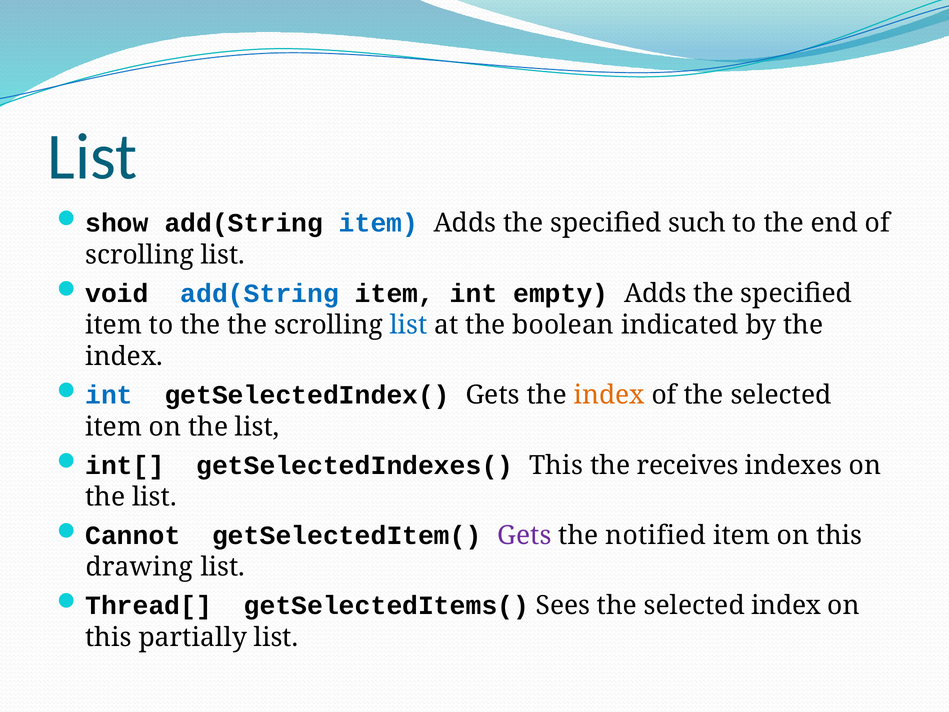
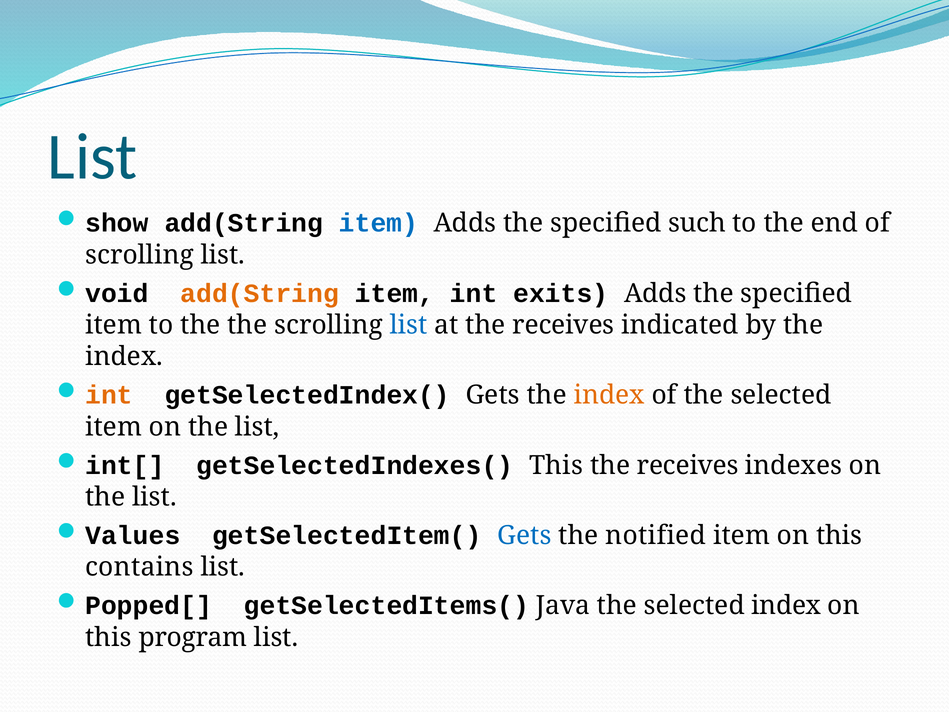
add(String at (260, 293) colour: blue -> orange
empty: empty -> exits
at the boolean: boolean -> receives
int at (109, 395) colour: blue -> orange
Cannot: Cannot -> Values
Gets at (524, 535) colour: purple -> blue
drawing: drawing -> contains
Thread[: Thread[ -> Popped[
Sees: Sees -> Java
partially: partially -> program
